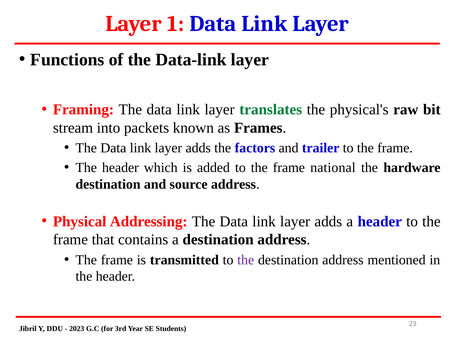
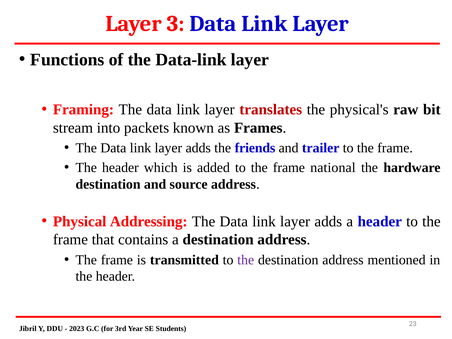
1: 1 -> 3
translates colour: green -> red
factors: factors -> friends
